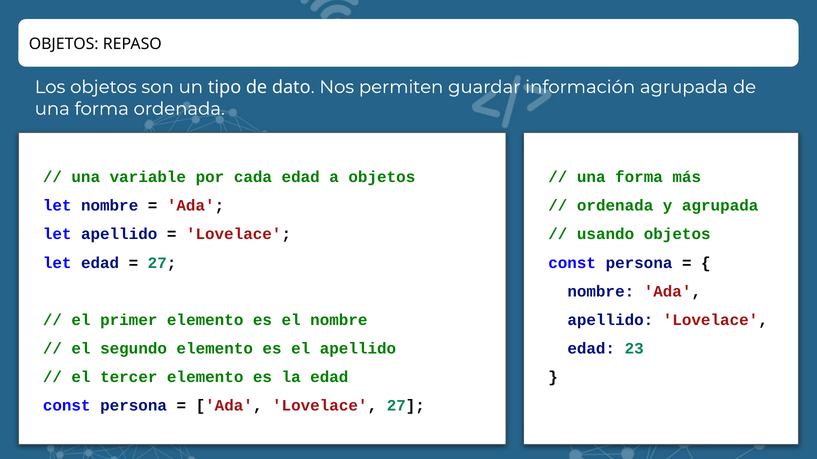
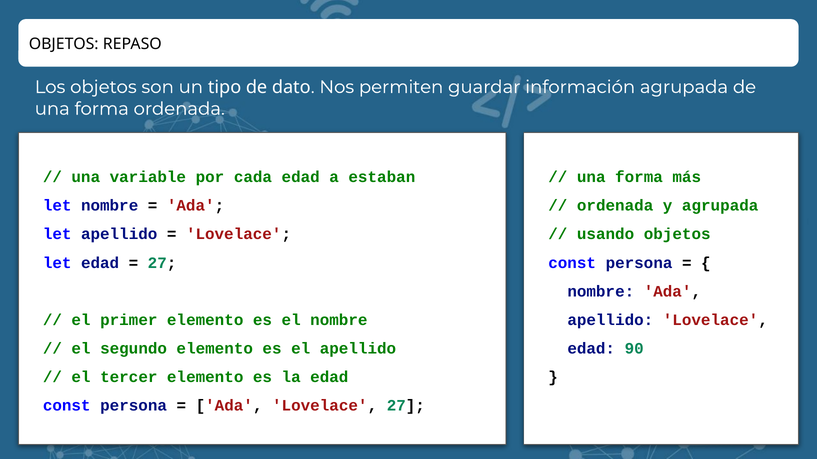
a objetos: objetos -> estaban
23: 23 -> 90
